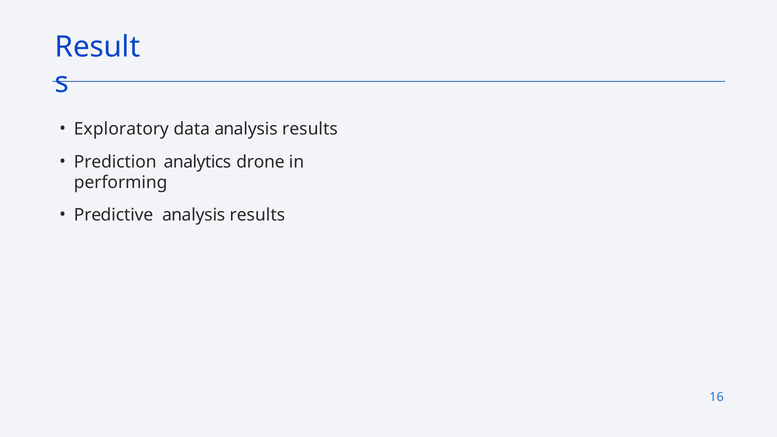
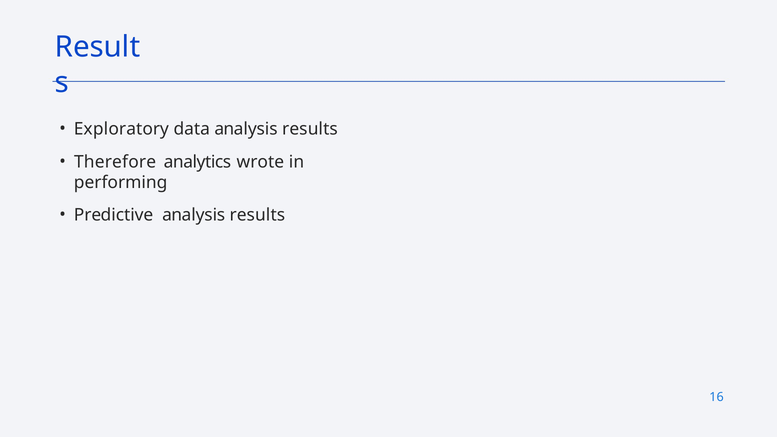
Prediction: Prediction -> Therefore
drone: drone -> wrote
